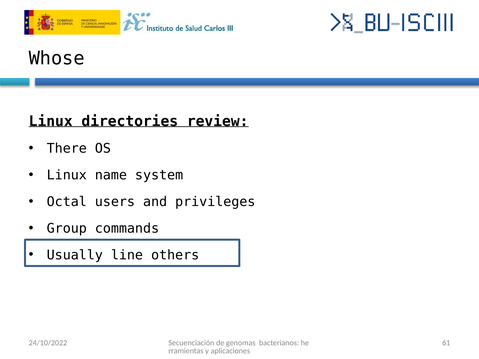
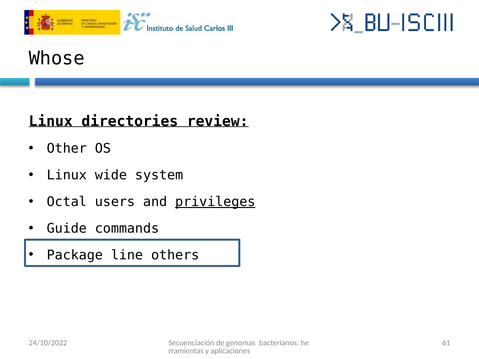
There: There -> Other
name: name -> wide
privileges underline: none -> present
Group: Group -> Guide
Usually: Usually -> Package
